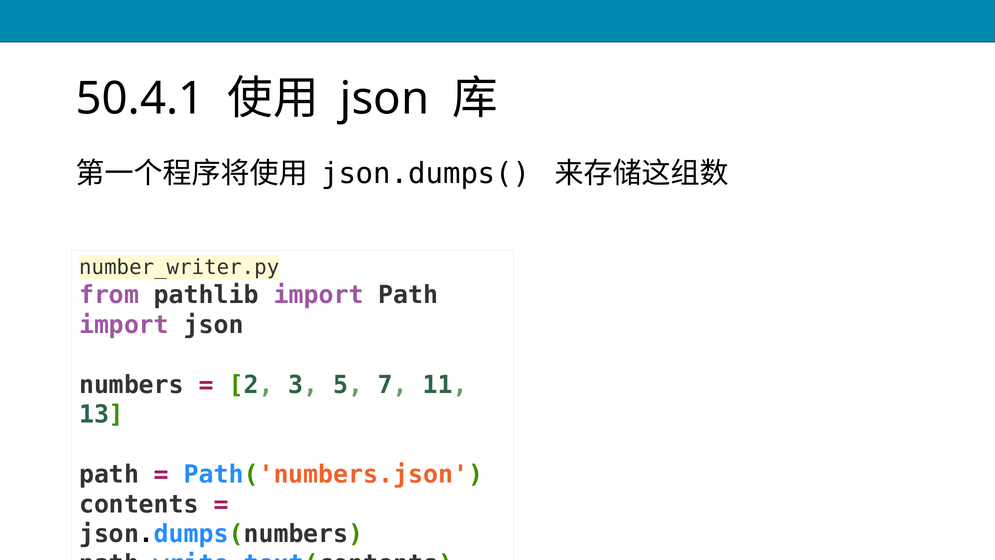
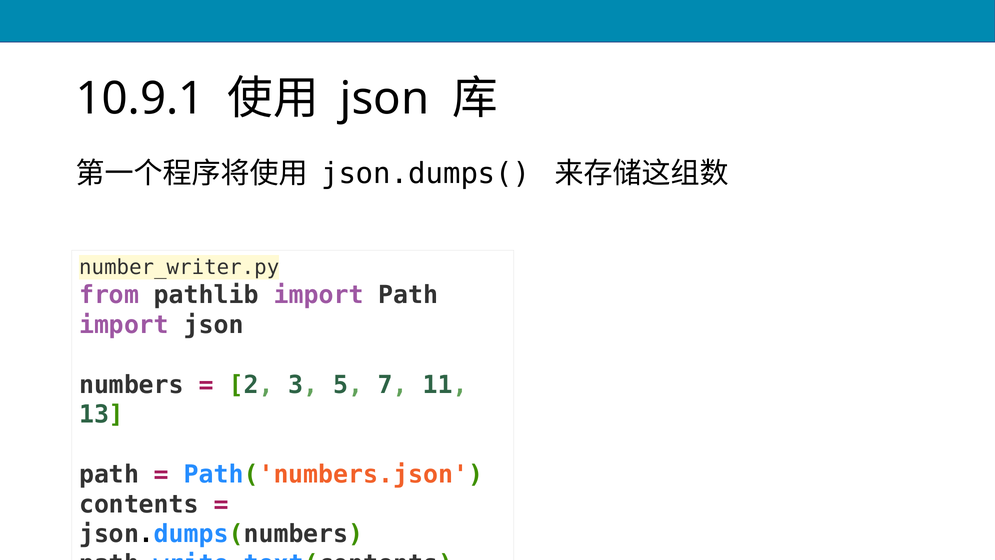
50.4.1: 50.4.1 -> 10.9.1
